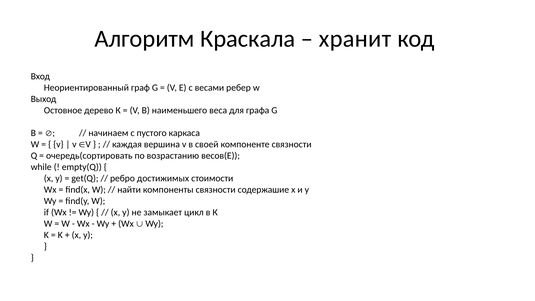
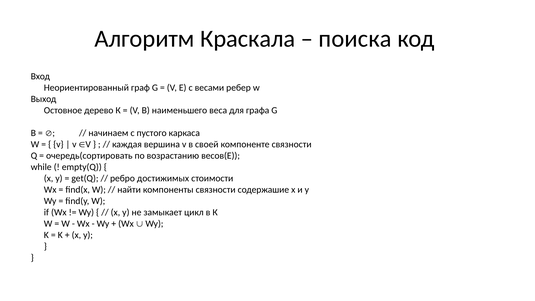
хранит: хранит -> поиска
